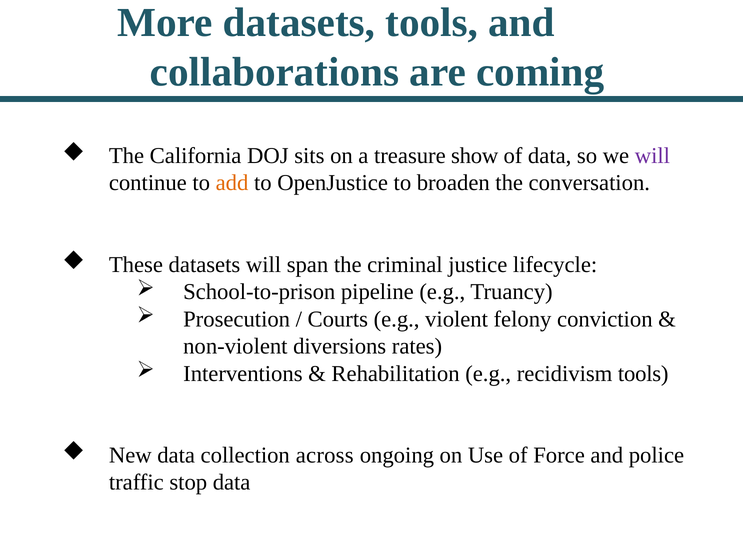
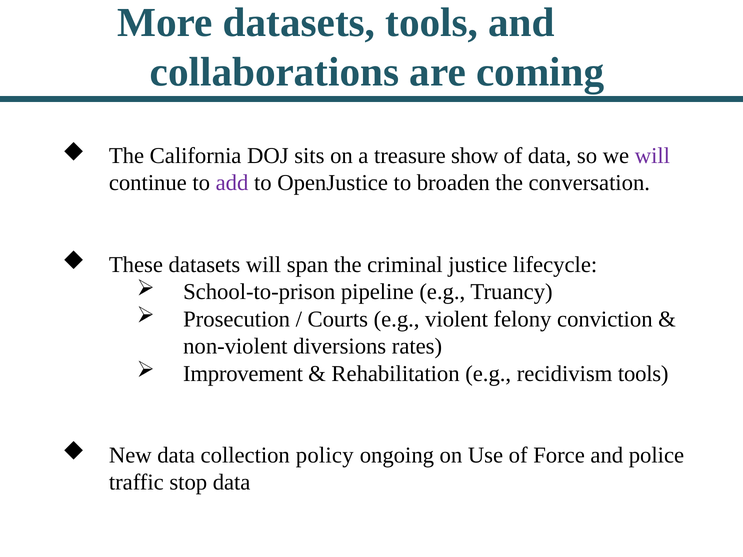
add colour: orange -> purple
Interventions: Interventions -> Improvement
across: across -> policy
